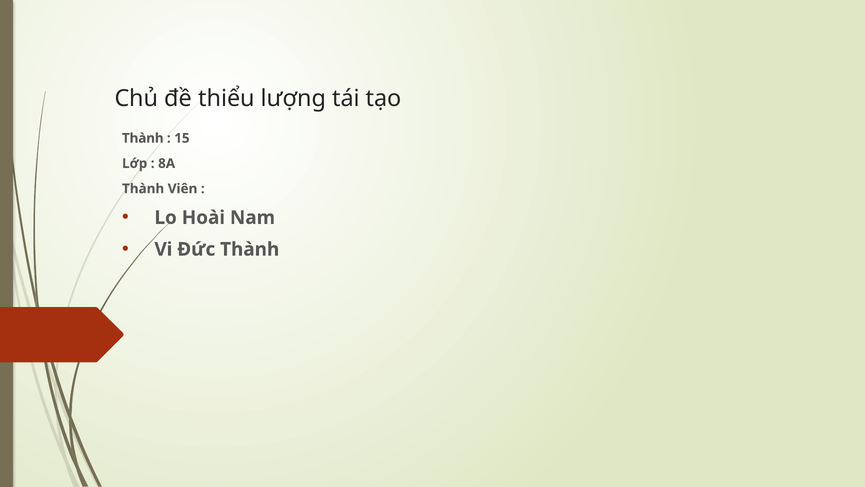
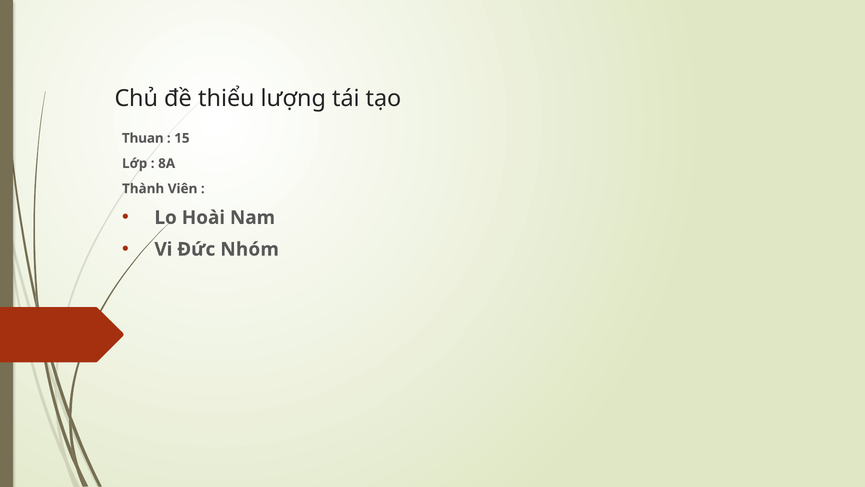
Thành at (143, 138): Thành -> Thuan
Đức Thành: Thành -> Nhóm
